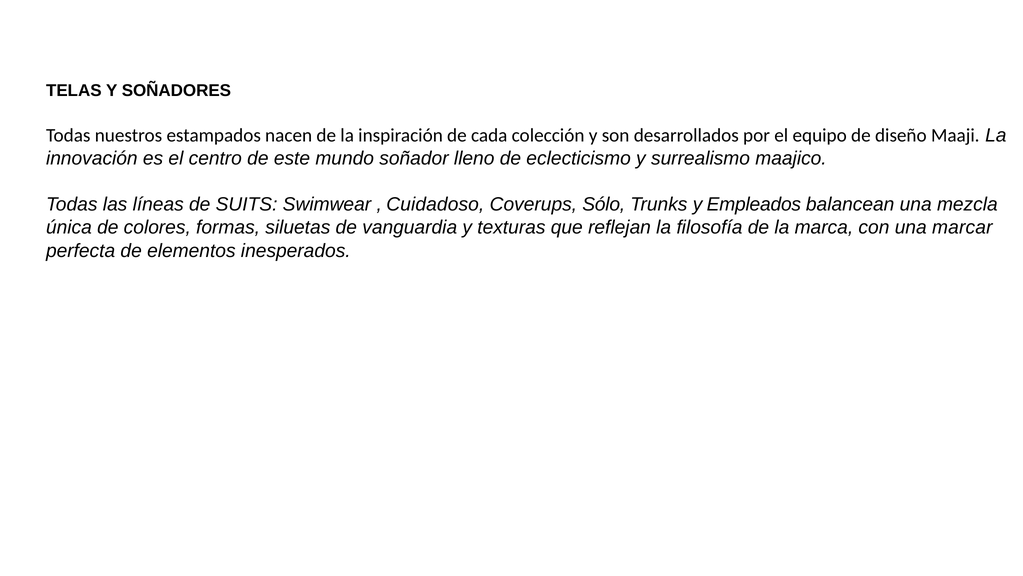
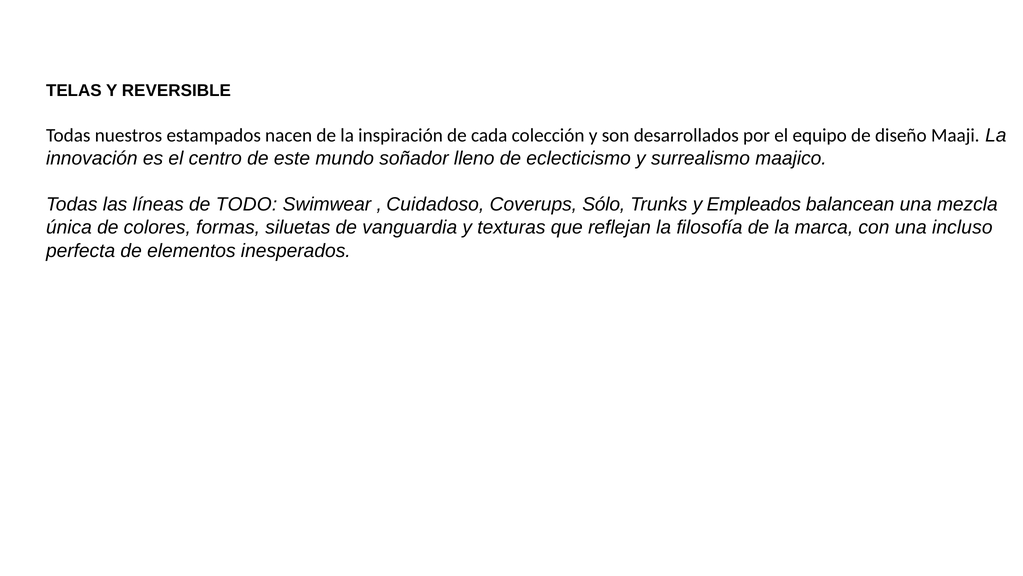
SOÑADORES: SOÑADORES -> REVERSIBLE
SUITS: SUITS -> TODO
marcar: marcar -> incluso
